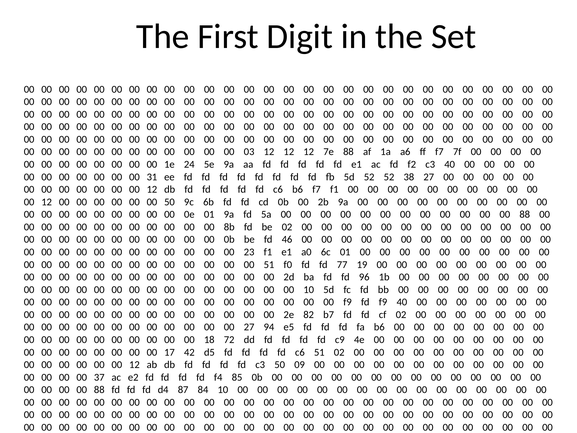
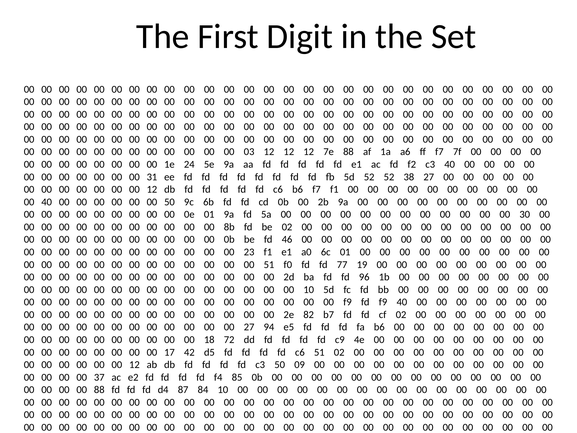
12 at (47, 202): 12 -> 40
88 at (525, 214): 88 -> 30
